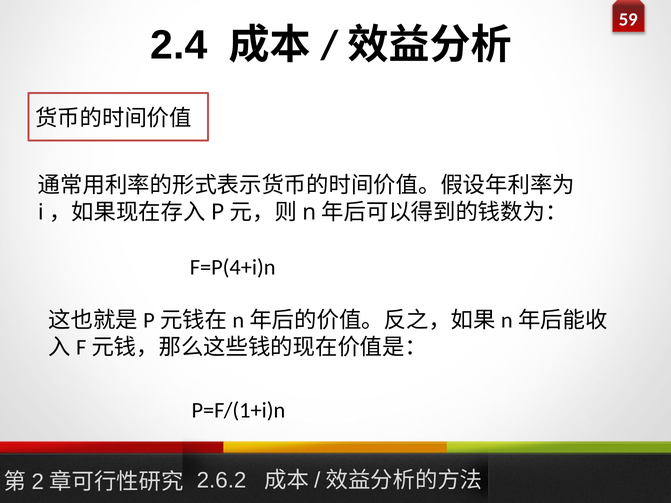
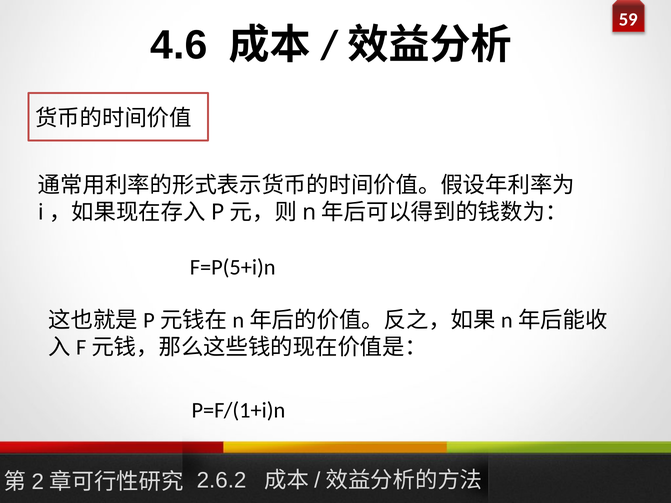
2.4: 2.4 -> 4.6
F=P(4+i)n: F=P(4+i)n -> F=P(5+i)n
